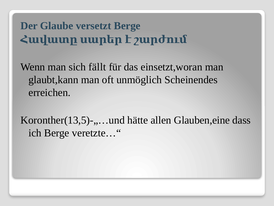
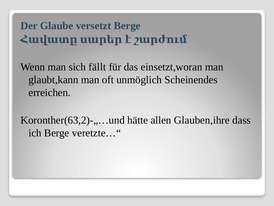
Koronther(13,5)-„…und: Koronther(13,5)-„…und -> Koronther(63,2)-„…und
Glauben,eine: Glauben,eine -> Glauben,ihre
